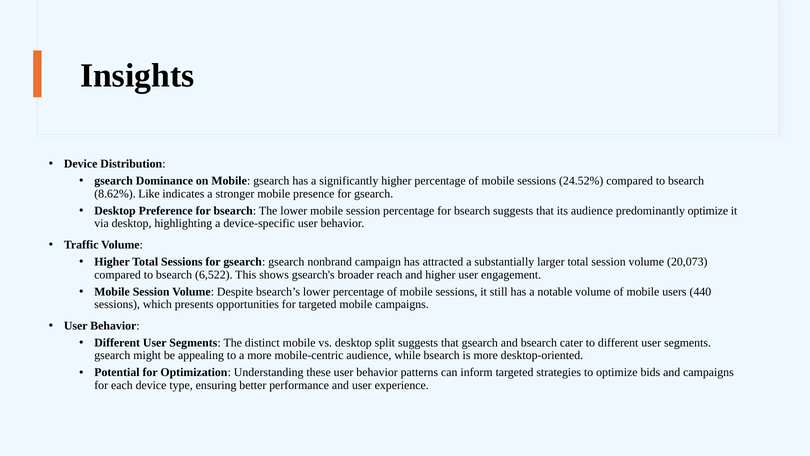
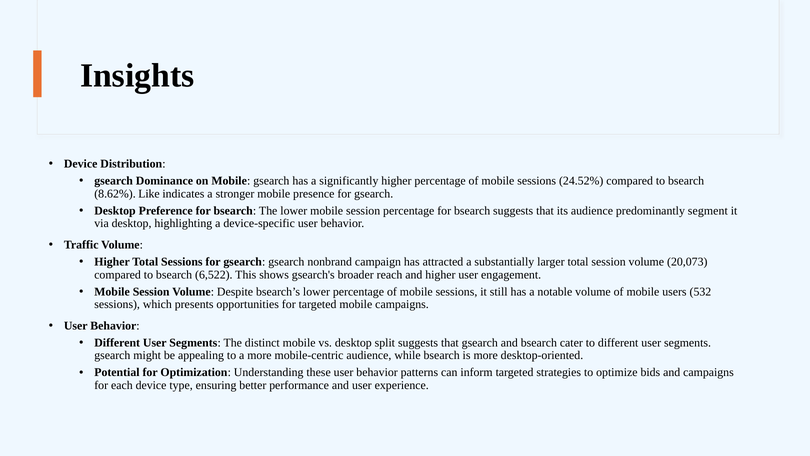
predominantly optimize: optimize -> segment
440: 440 -> 532
